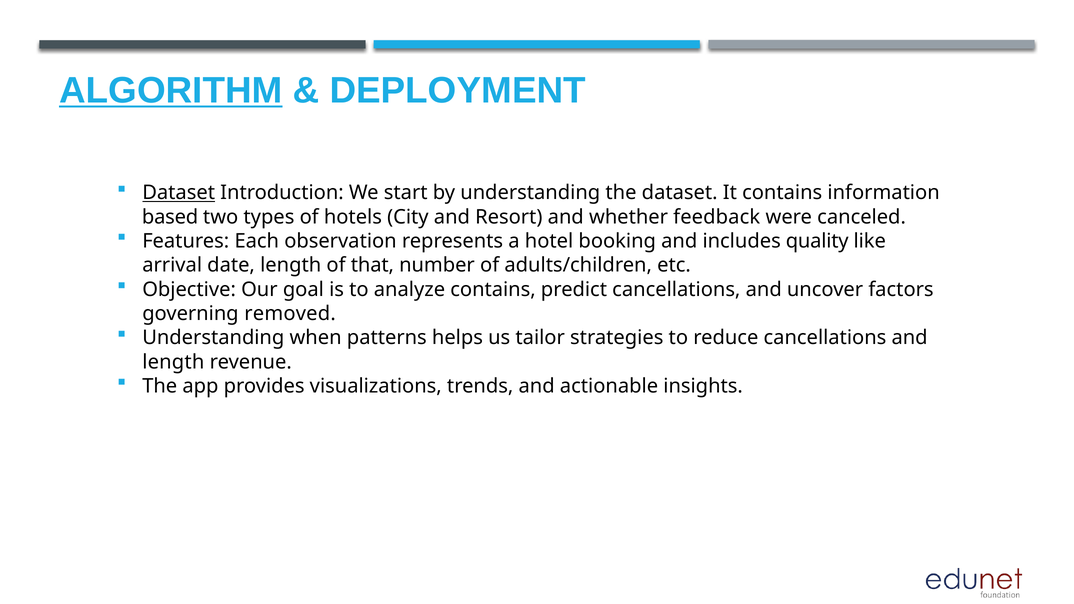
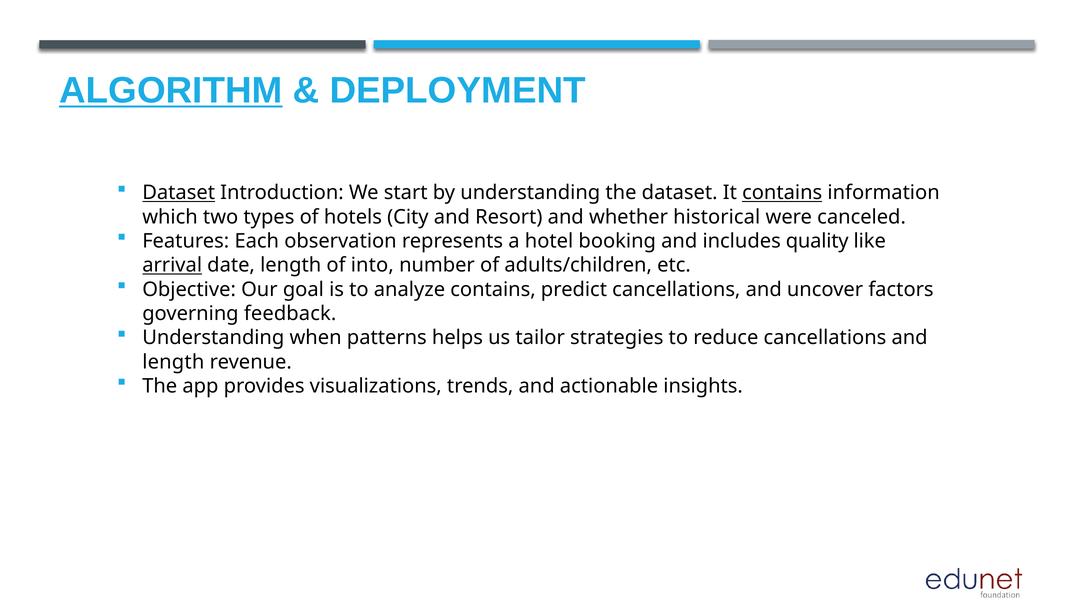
contains at (782, 193) underline: none -> present
based: based -> which
feedback: feedback -> historical
arrival underline: none -> present
that: that -> into
removed: removed -> feedback
